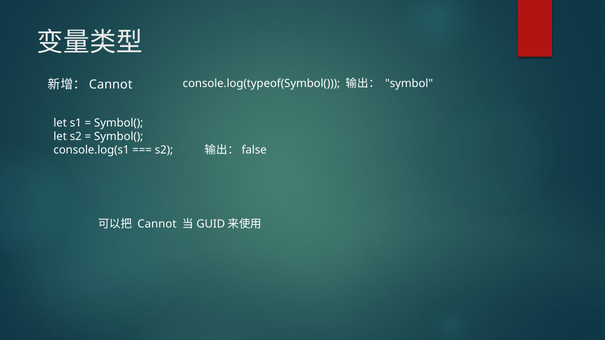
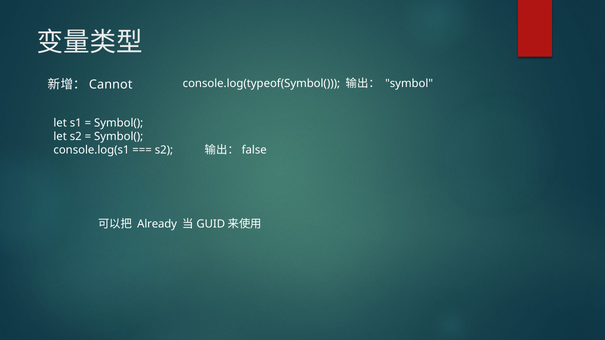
Cannot at (157, 224): Cannot -> Already
